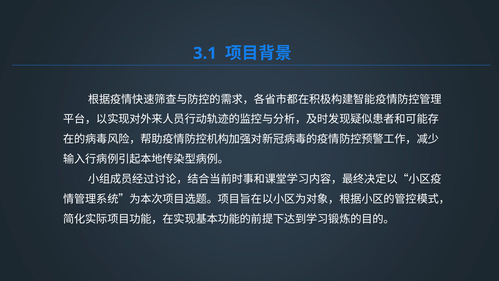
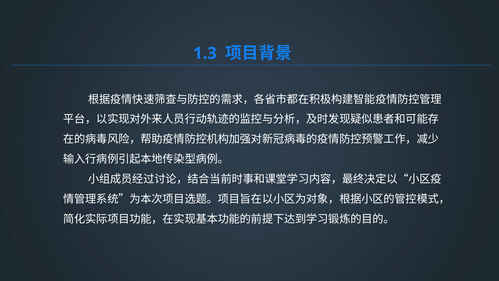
3.1: 3.1 -> 1.3
